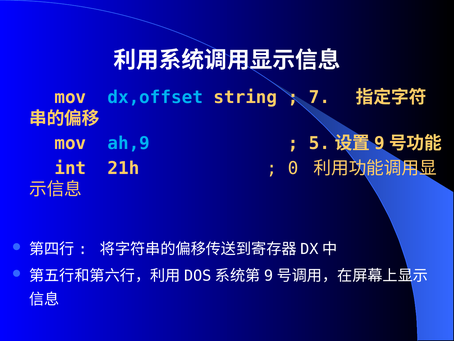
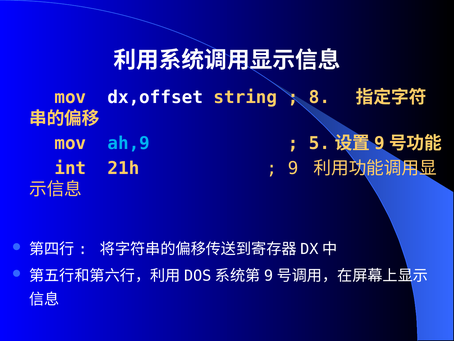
dx,offset colour: light blue -> white
7: 7 -> 8
0: 0 -> 9
